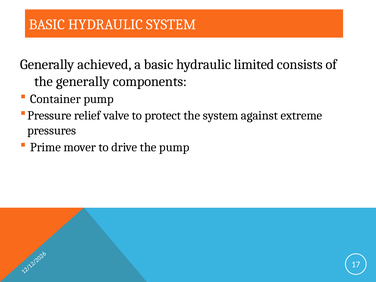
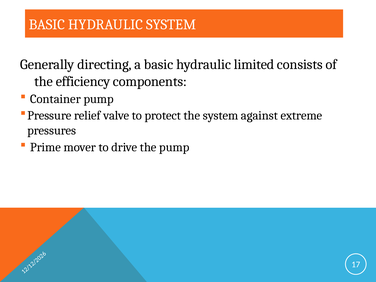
achieved: achieved -> directing
the generally: generally -> efficiency
